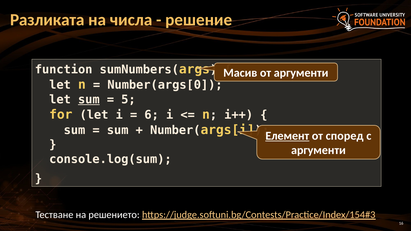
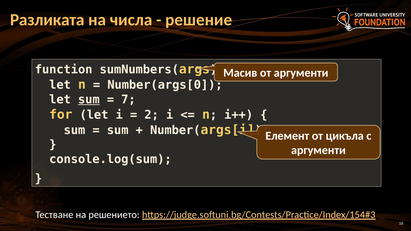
5: 5 -> 7
6: 6 -> 2
Елемент underline: present -> none
според: според -> цикъла
